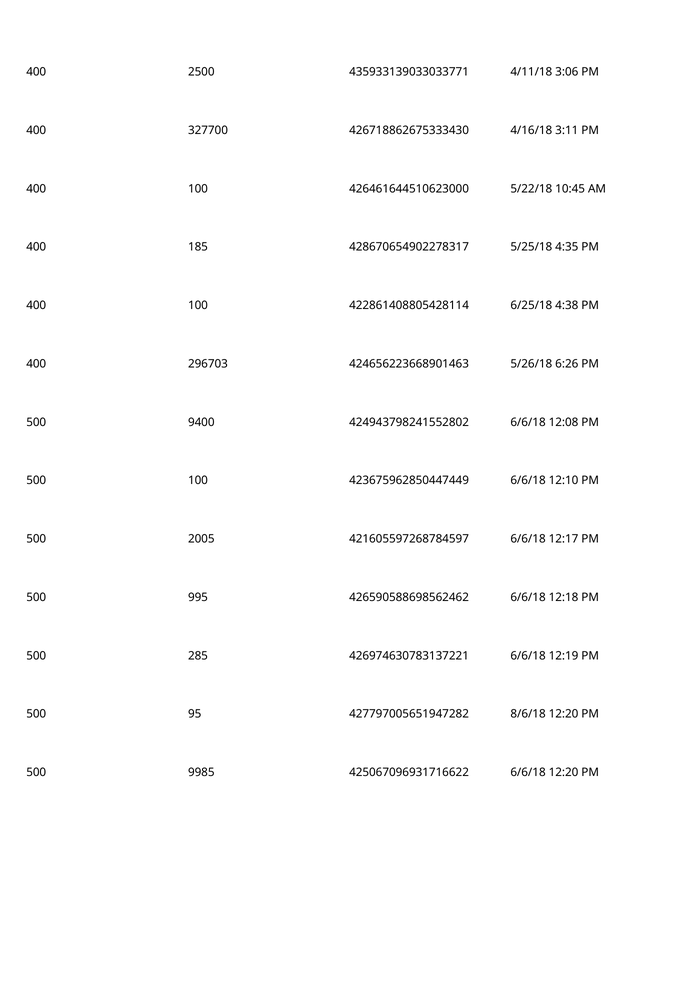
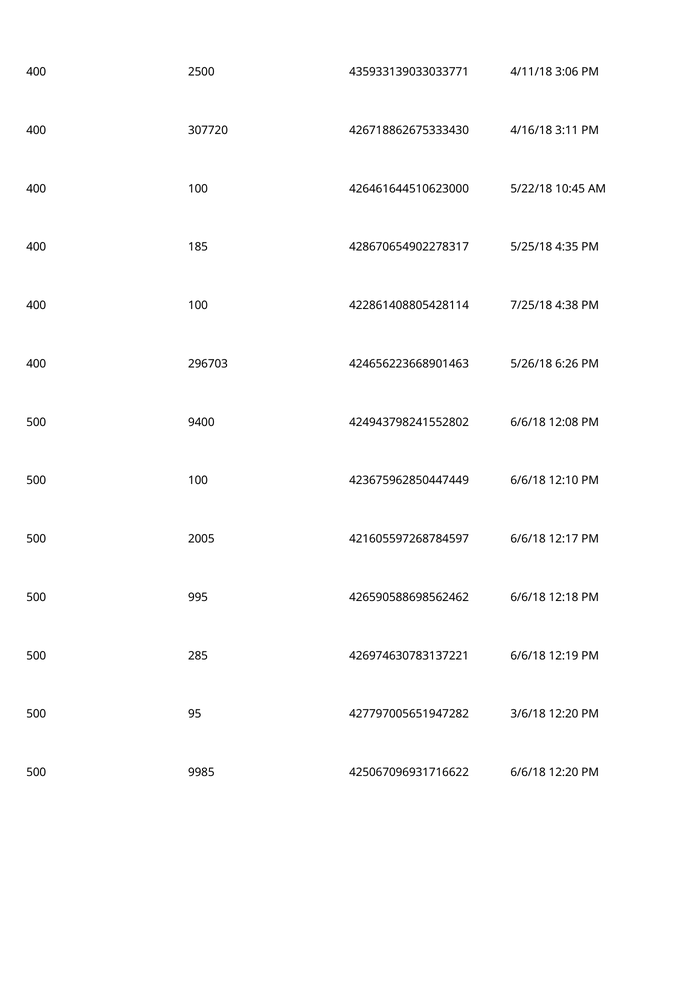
327700: 327700 -> 307720
6/25/18: 6/25/18 -> 7/25/18
8/6/18: 8/6/18 -> 3/6/18
